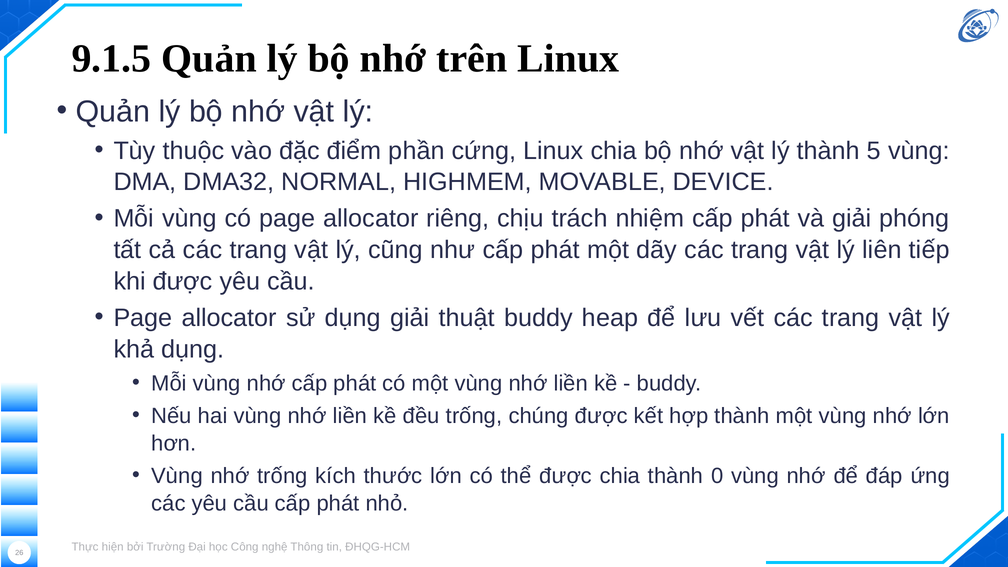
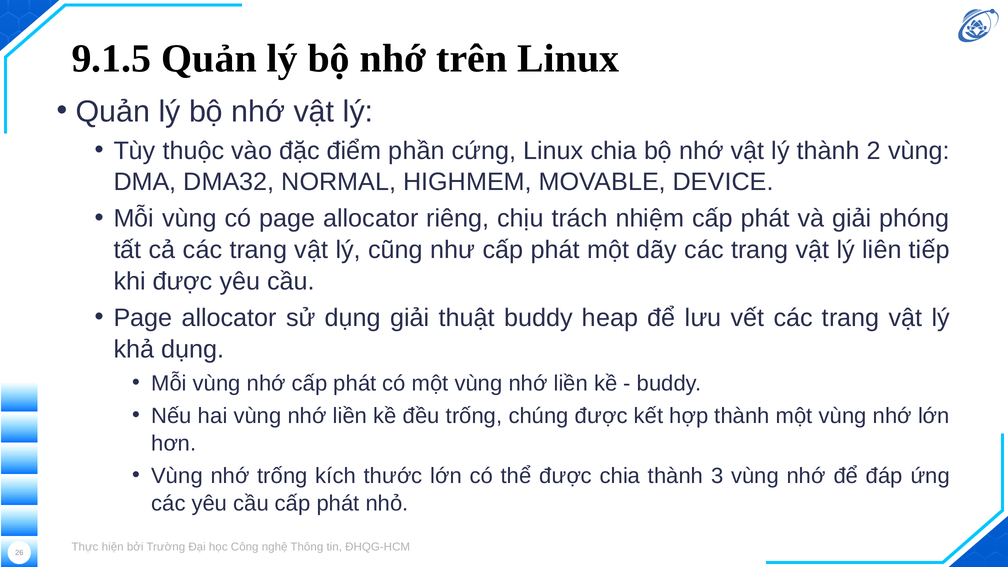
5: 5 -> 2
0: 0 -> 3
